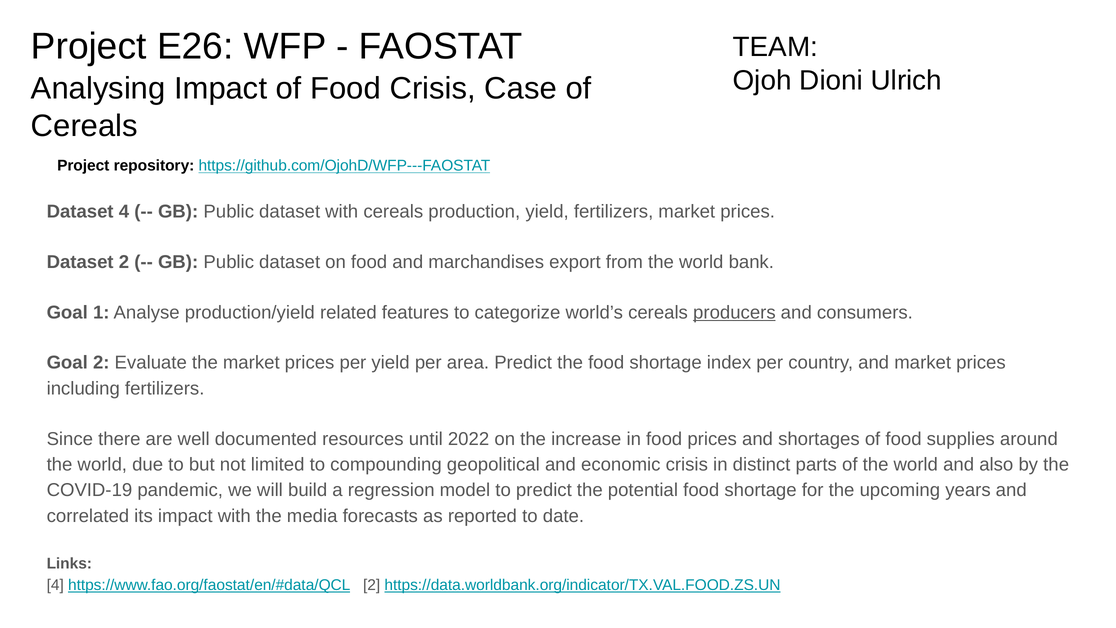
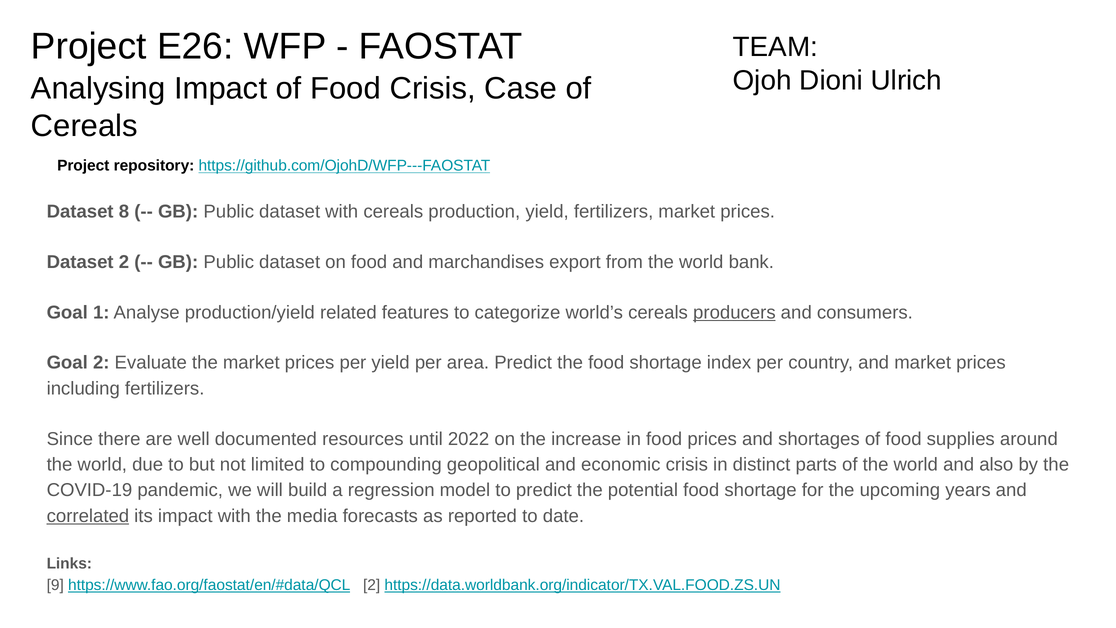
Dataset 4: 4 -> 8
correlated underline: none -> present
4 at (55, 585): 4 -> 9
